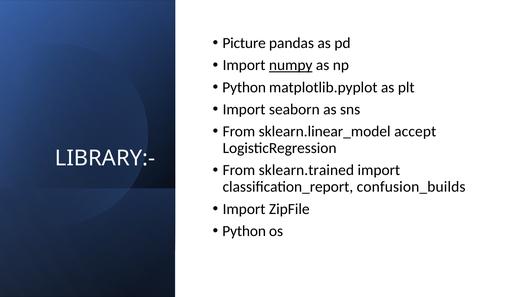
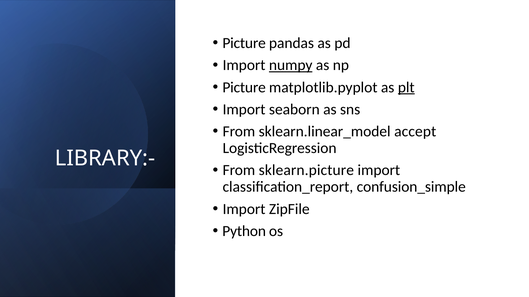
Python at (244, 87): Python -> Picture
plt underline: none -> present
sklearn.trained: sklearn.trained -> sklearn.picture
confusion_builds: confusion_builds -> confusion_simple
